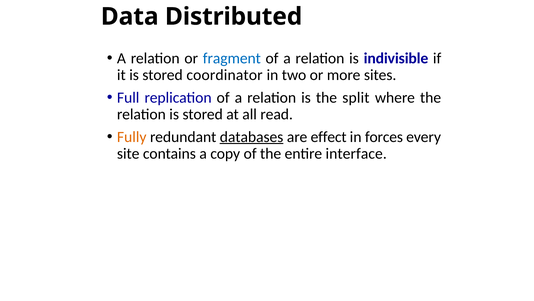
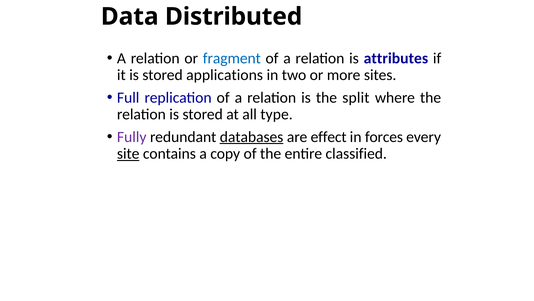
indivisible: indivisible -> attributes
coordinator: coordinator -> applications
read: read -> type
Fully colour: orange -> purple
site underline: none -> present
interface: interface -> classified
